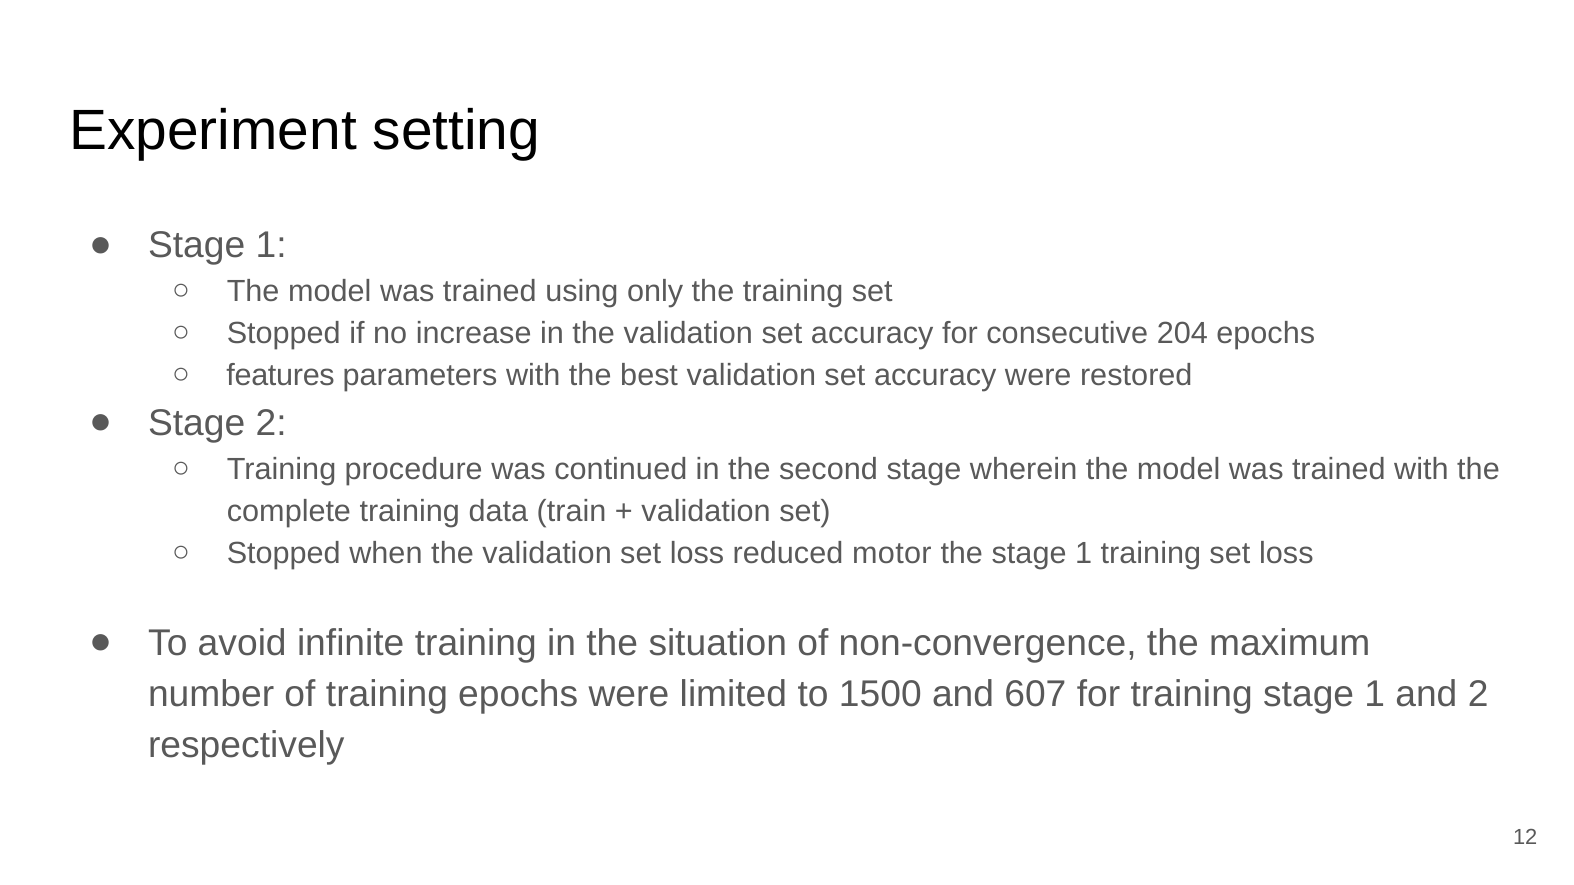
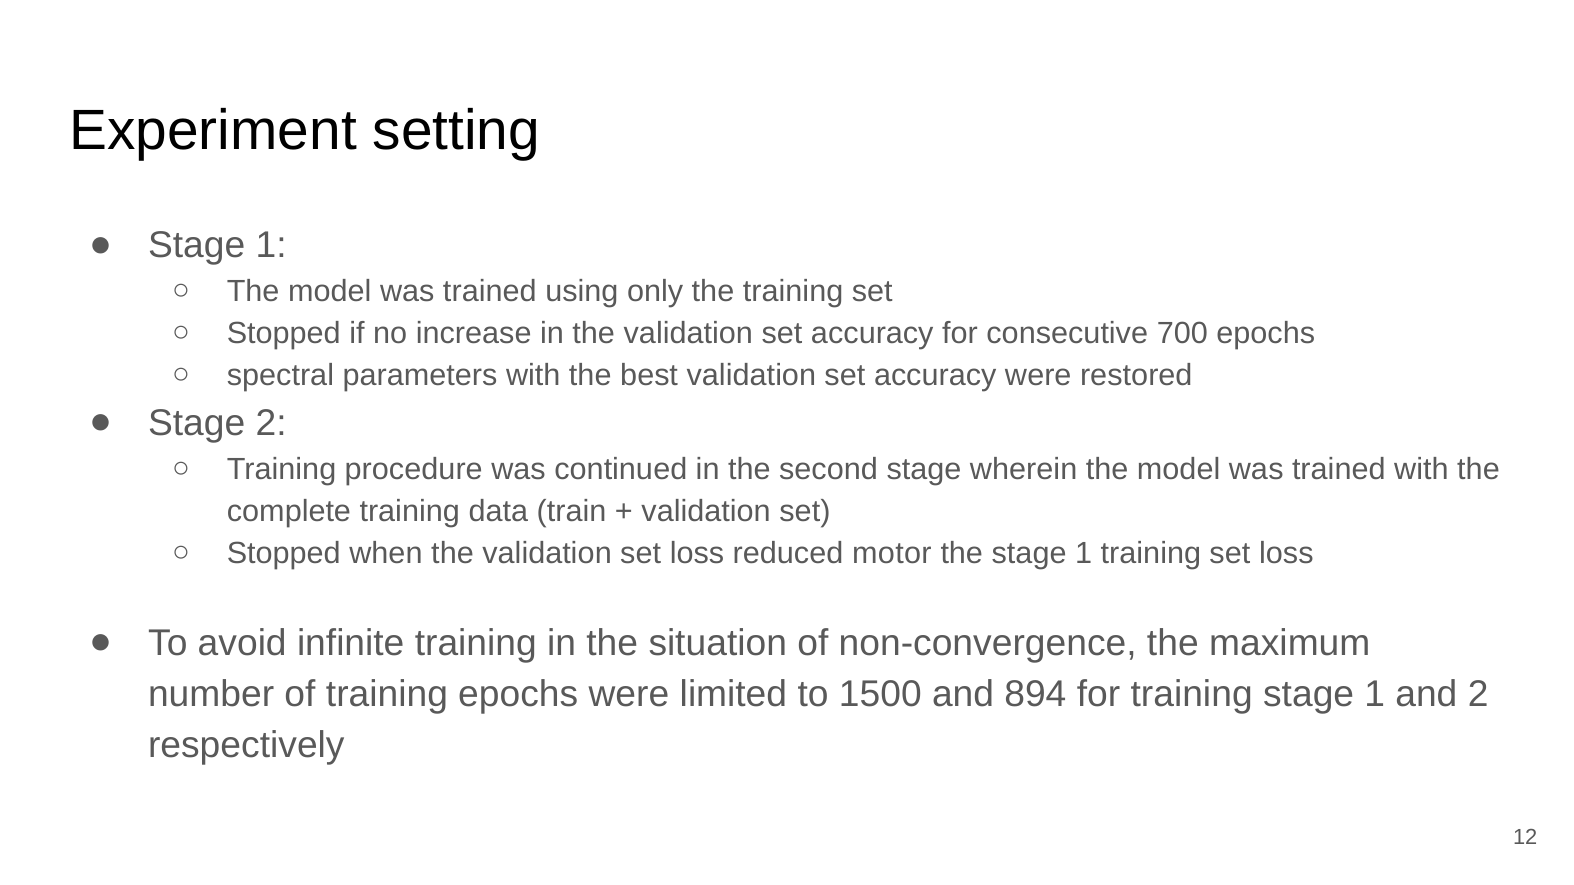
204: 204 -> 700
features: features -> spectral
607: 607 -> 894
